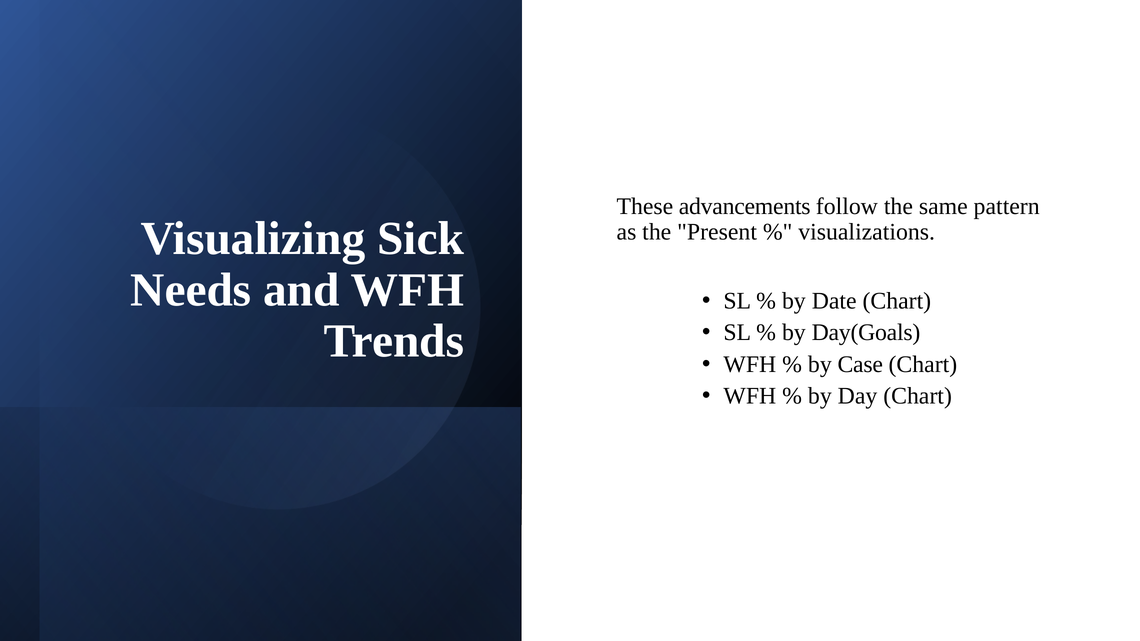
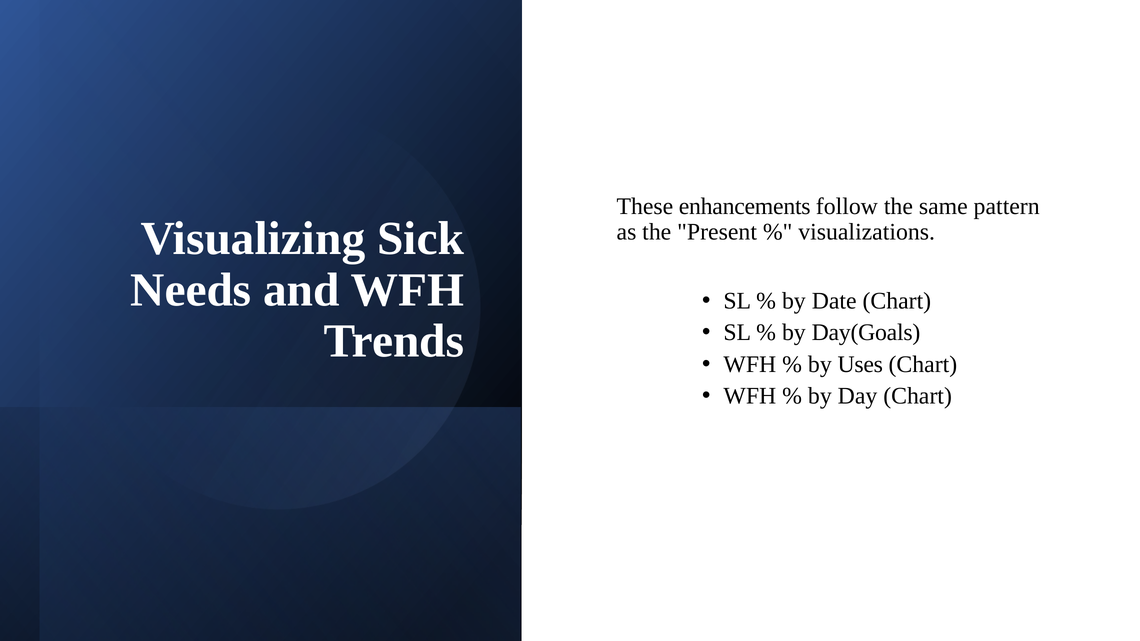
advancements: advancements -> enhancements
Case: Case -> Uses
